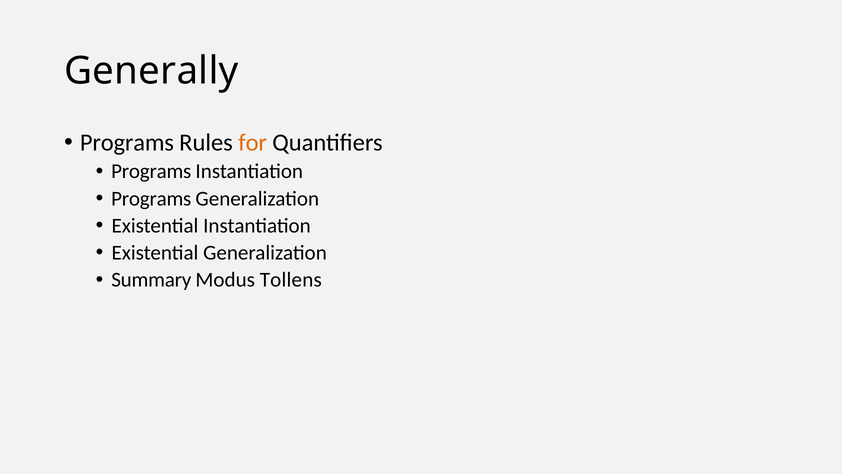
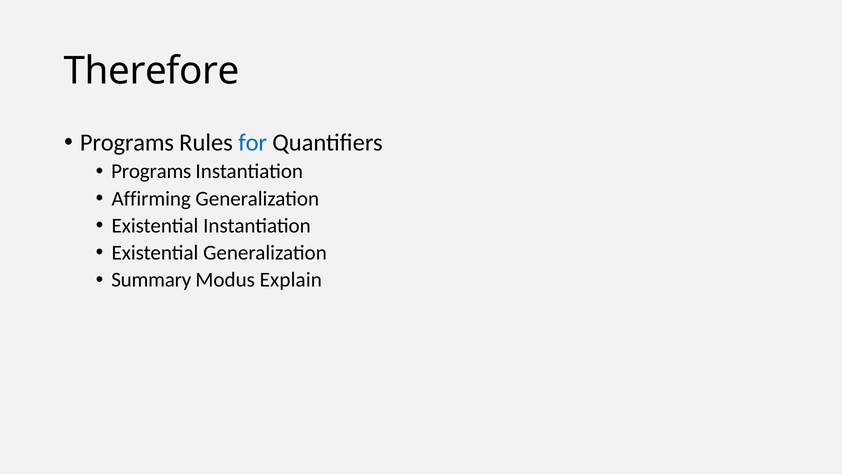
Generally: Generally -> Therefore
for colour: orange -> blue
Programs at (151, 198): Programs -> Affirming
Tollens: Tollens -> Explain
